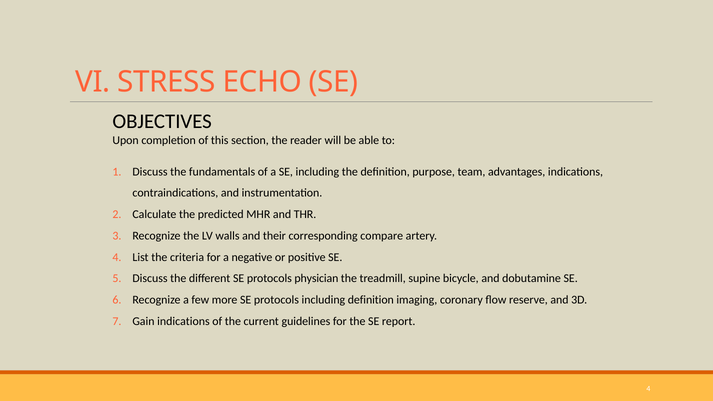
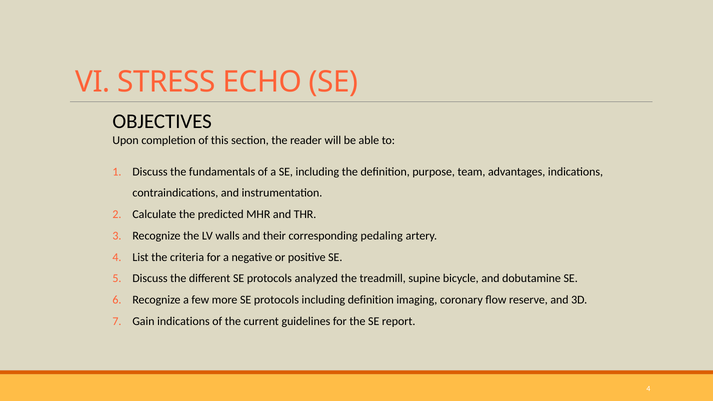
compare: compare -> pedaling
physician: physician -> analyzed
